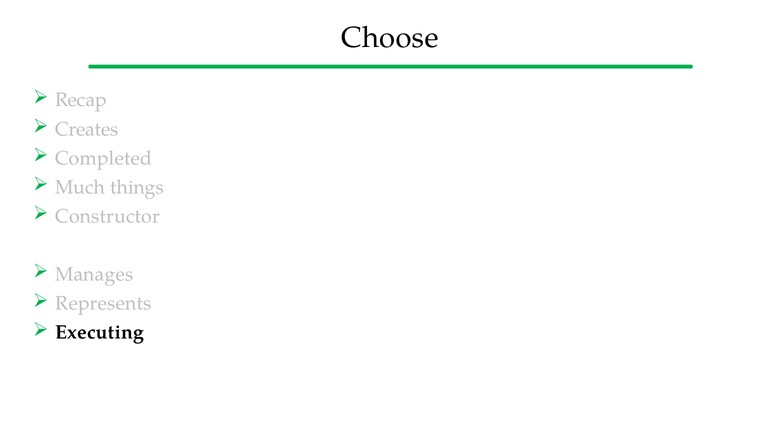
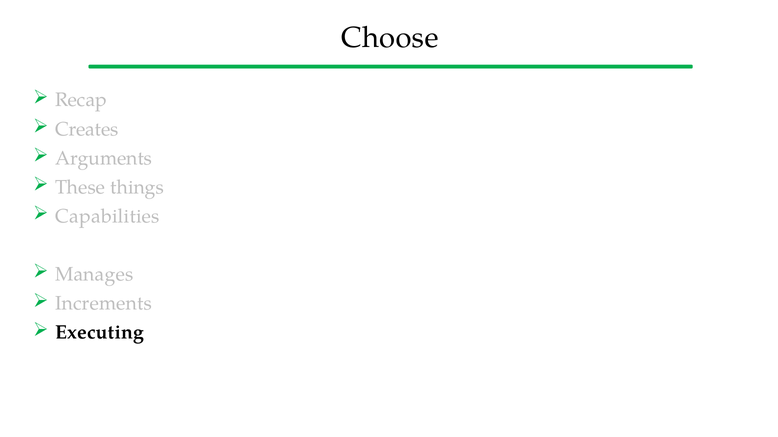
Completed: Completed -> Arguments
Much: Much -> These
Constructor: Constructor -> Capabilities
Represents: Represents -> Increments
